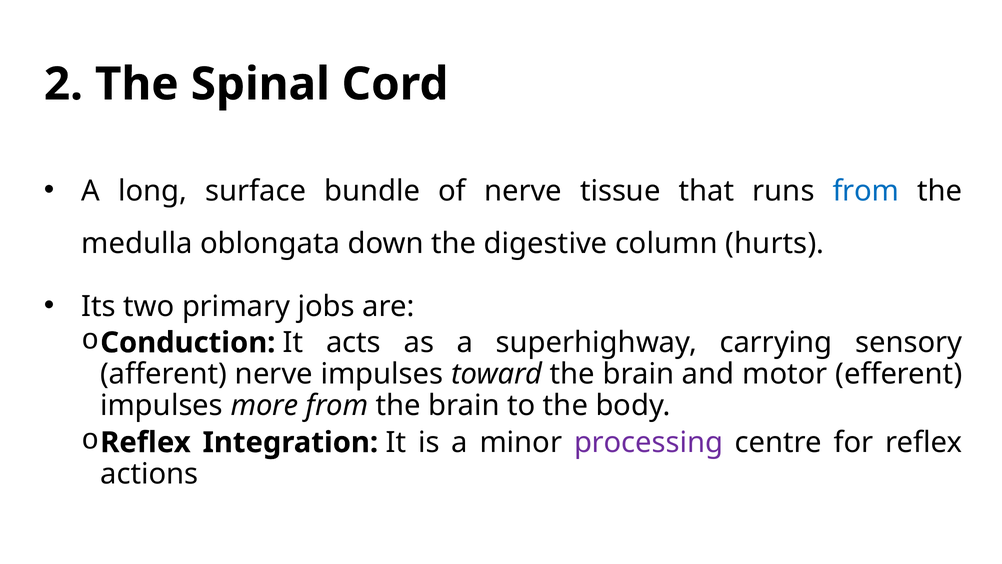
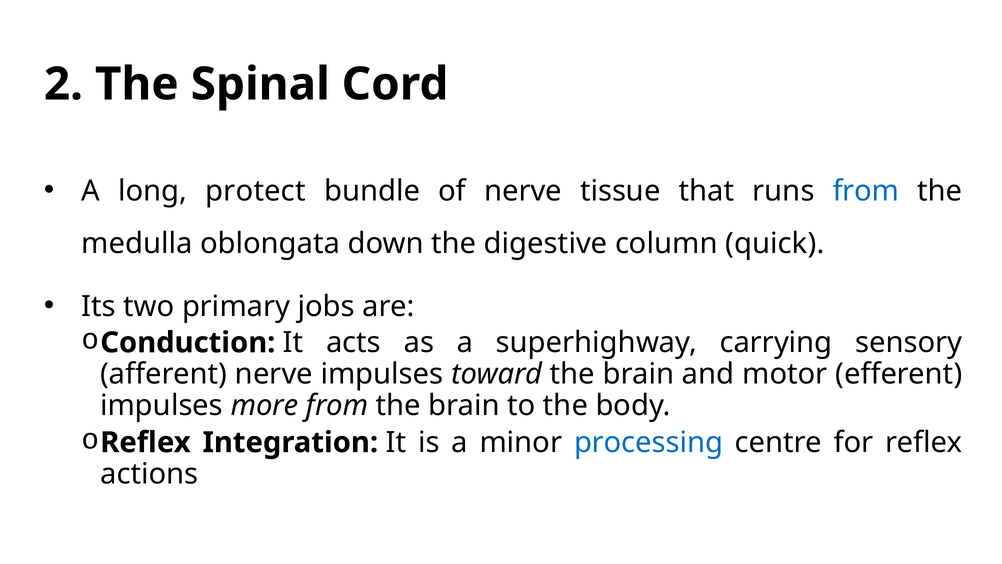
surface: surface -> protect
hurts: hurts -> quick
processing colour: purple -> blue
